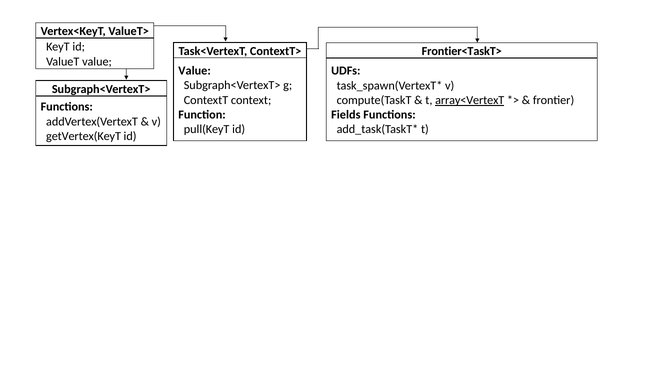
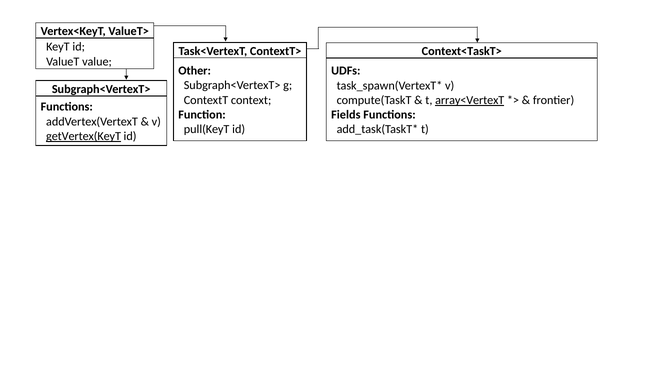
Frontier<TaskT>: Frontier<TaskT> -> Context<TaskT>
Value at (195, 71): Value -> Other
getVertex(KeyT underline: none -> present
